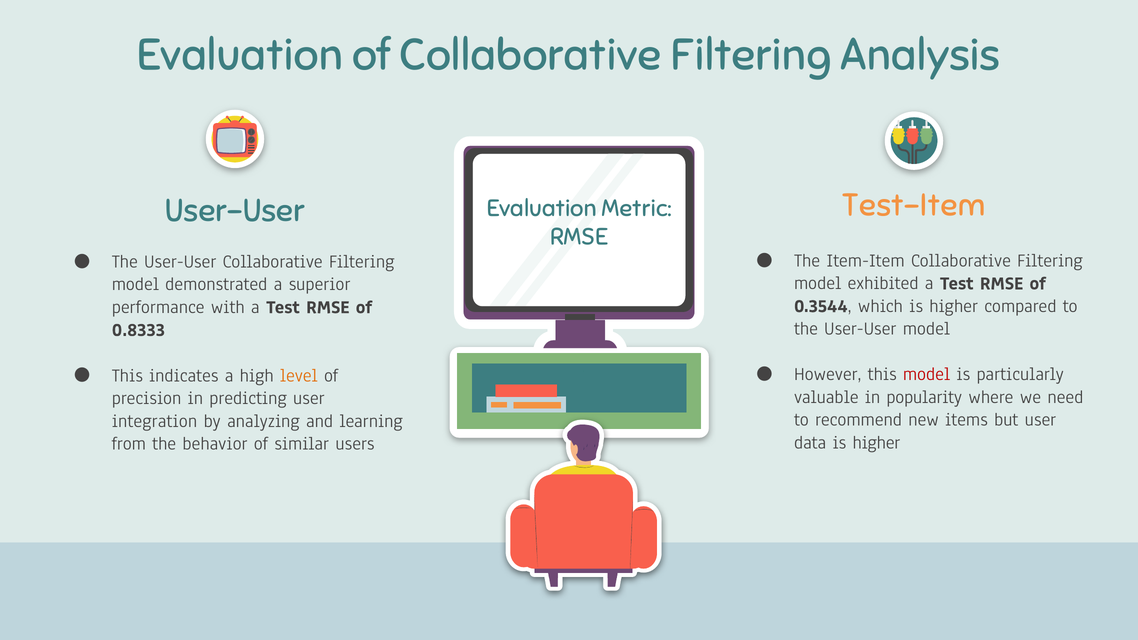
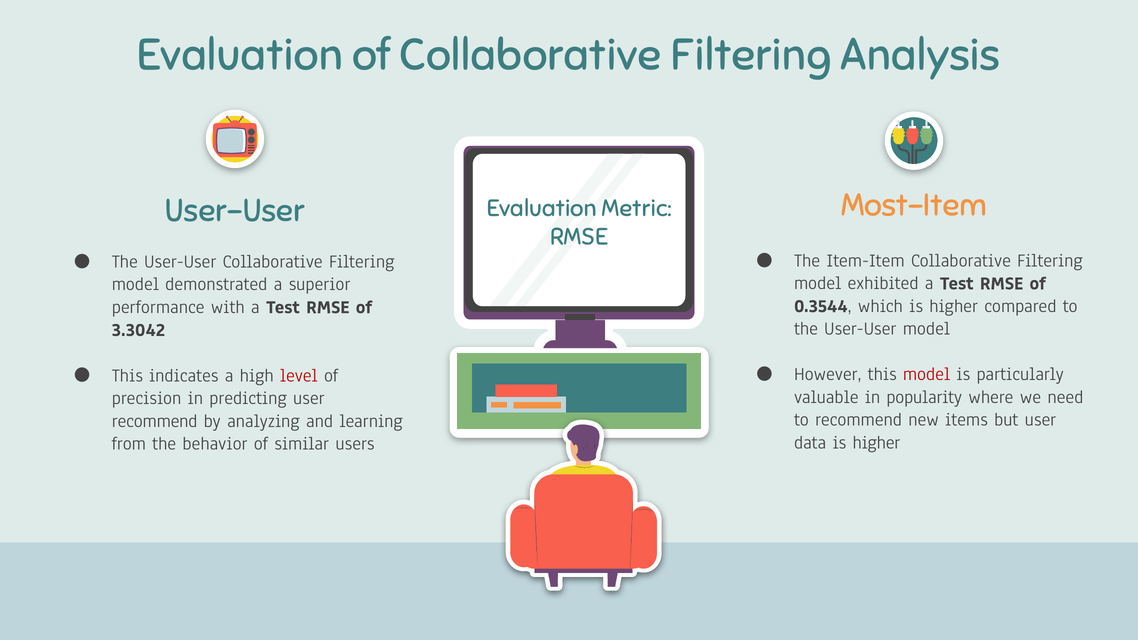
Test-Item: Test-Item -> Most-Item
0.8333: 0.8333 -> 3.3042
level colour: orange -> red
integration at (154, 421): integration -> recommend
